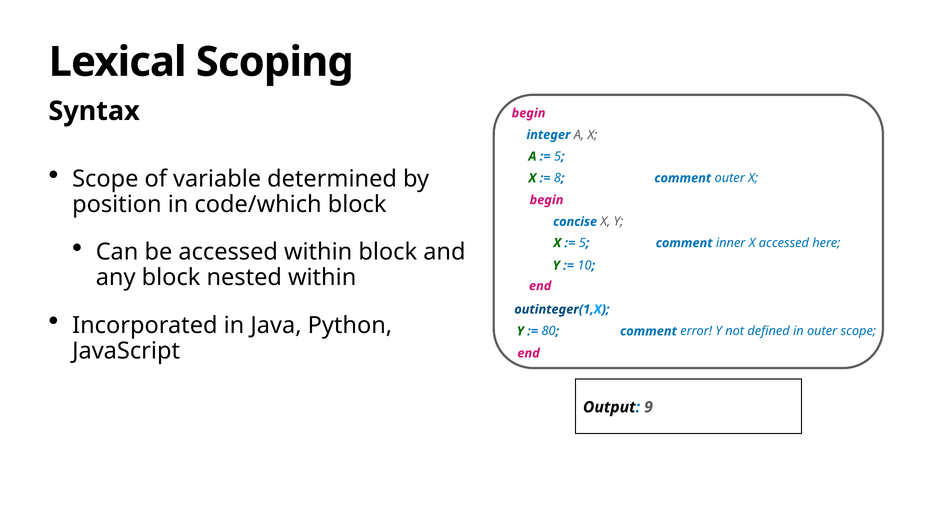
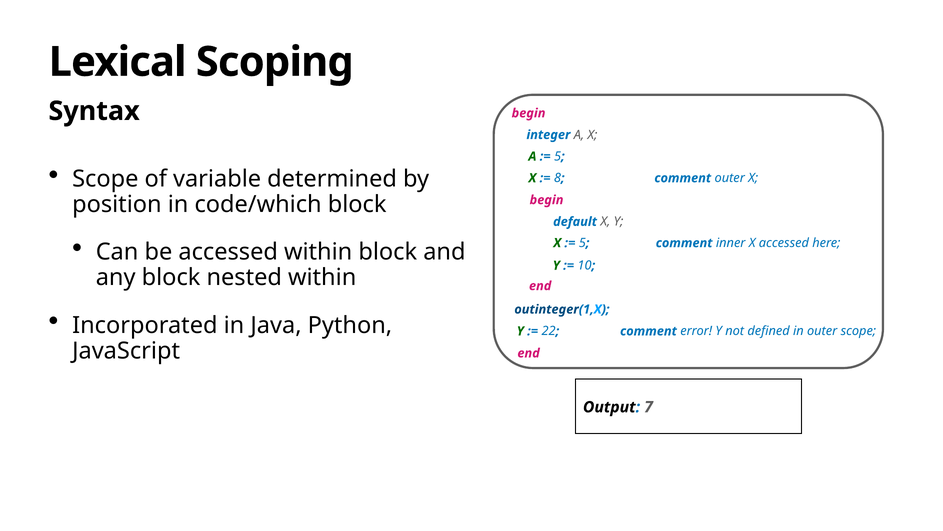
concise: concise -> default
80: 80 -> 22
9: 9 -> 7
